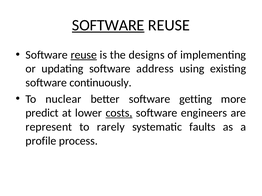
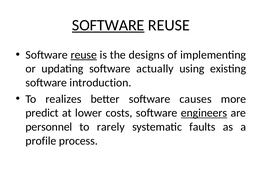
address: address -> actually
continuously: continuously -> introduction
nuclear: nuclear -> realizes
getting: getting -> causes
costs underline: present -> none
engineers underline: none -> present
represent: represent -> personnel
